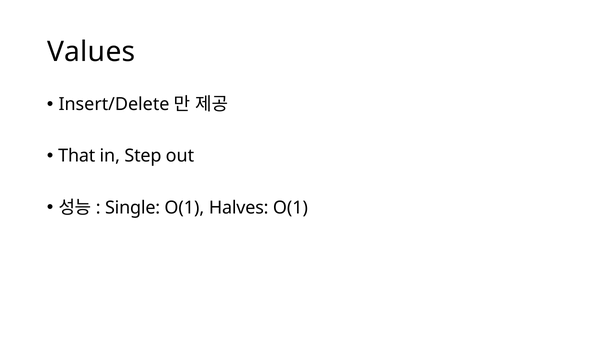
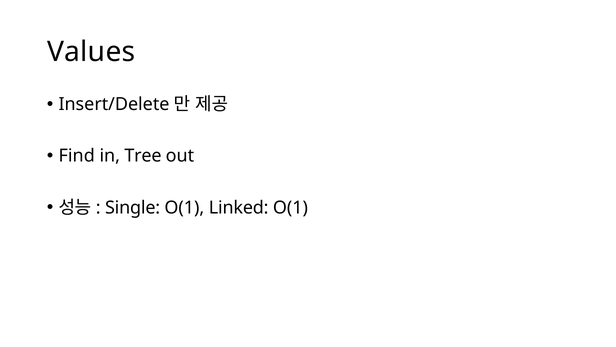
That: That -> Find
Step: Step -> Tree
Halves: Halves -> Linked
